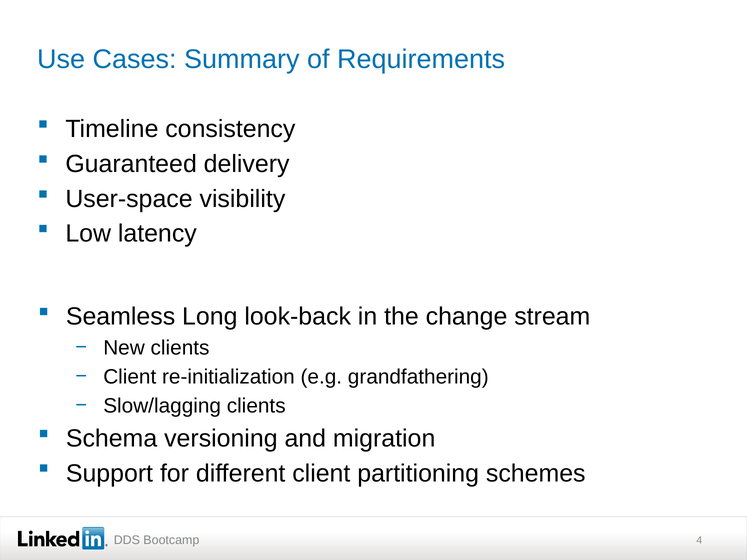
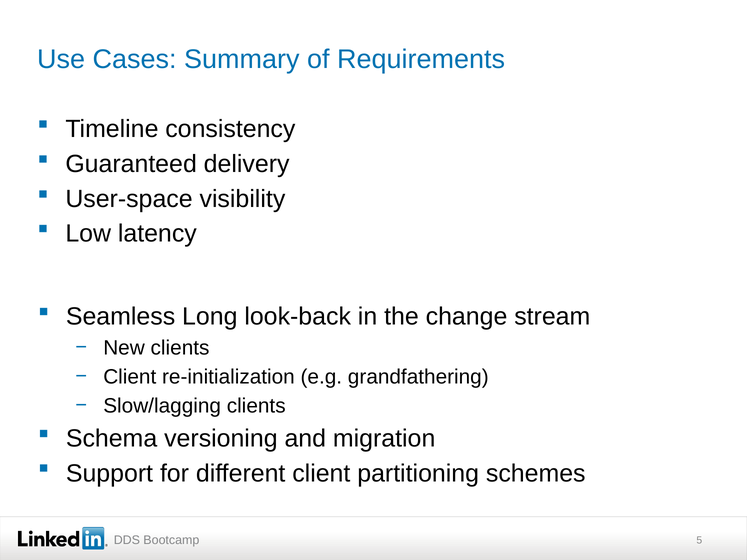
4: 4 -> 5
